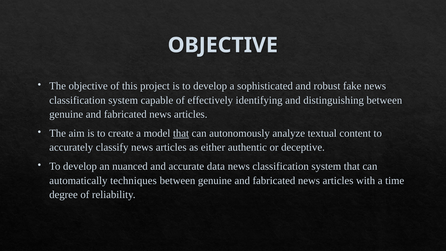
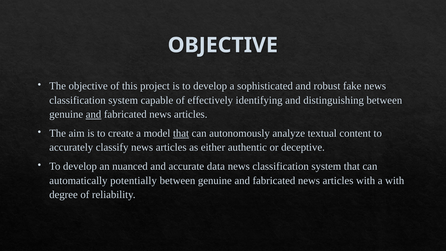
and at (94, 114) underline: none -> present
techniques: techniques -> potentially
a time: time -> with
